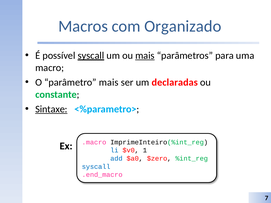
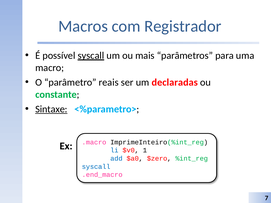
Organizado: Organizado -> Registrador
mais at (145, 56) underline: present -> none
parâmetro mais: mais -> reais
